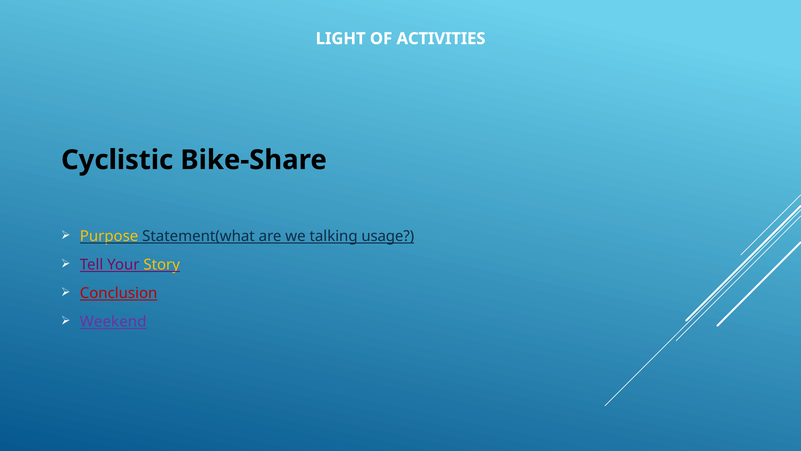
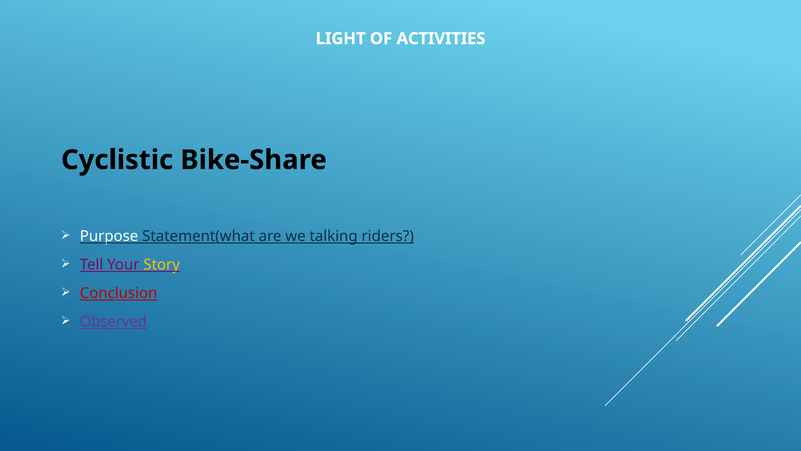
Purpose colour: yellow -> white
usage: usage -> riders
Weekend: Weekend -> Observed
